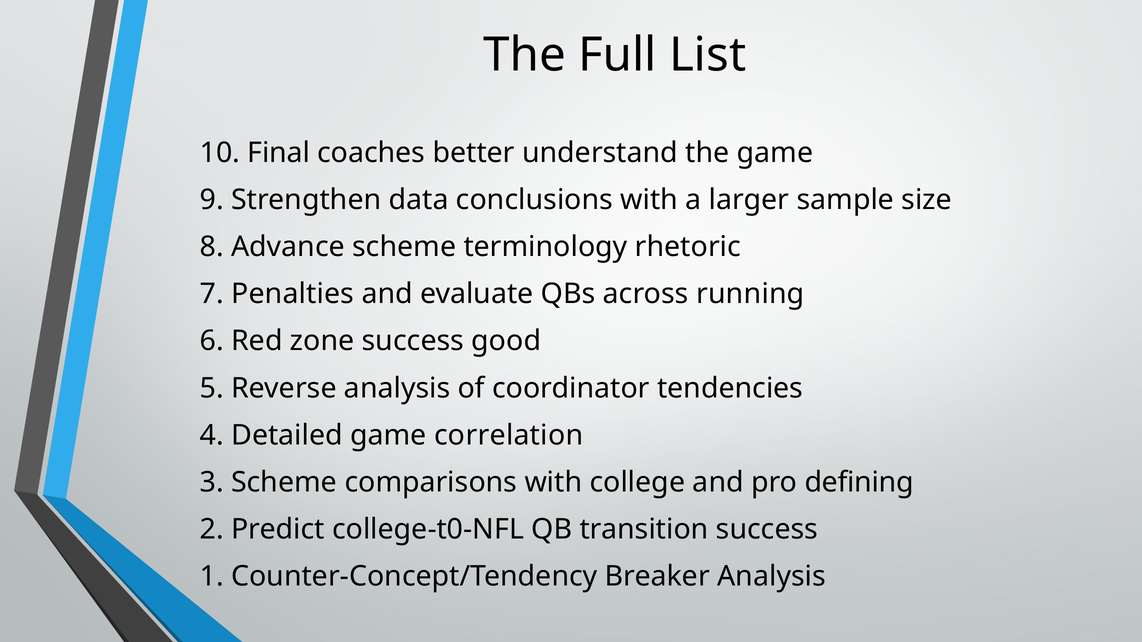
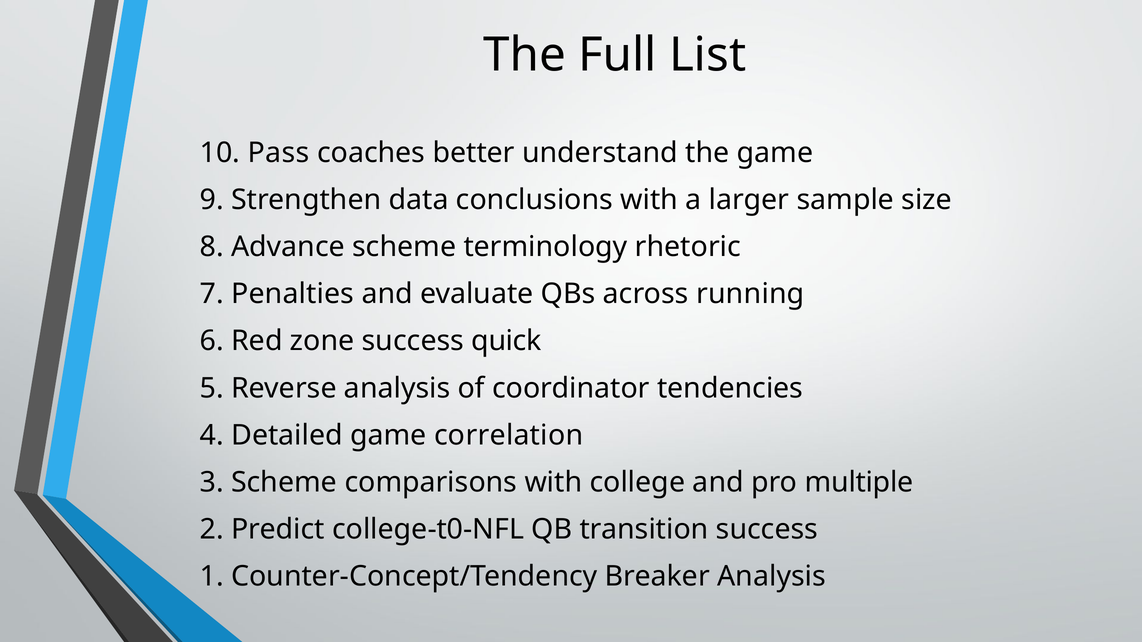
Final: Final -> Pass
good: good -> quick
defining: defining -> multiple
